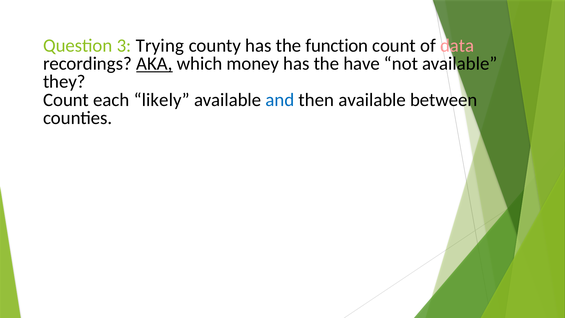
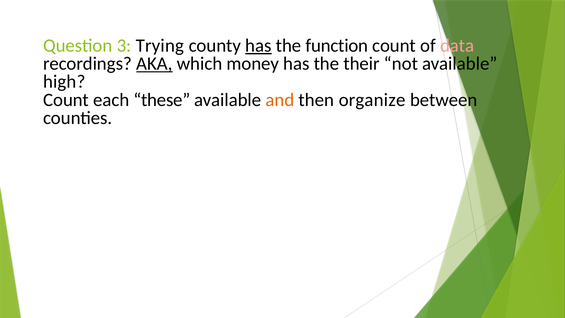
has at (258, 46) underline: none -> present
have: have -> their
they: they -> high
likely: likely -> these
and colour: blue -> orange
then available: available -> organize
